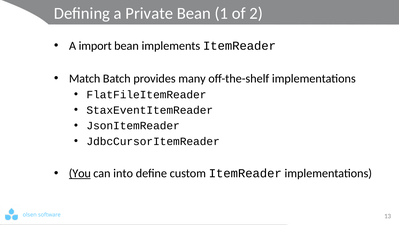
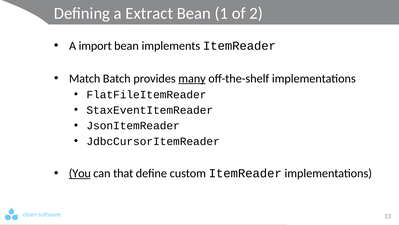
Private: Private -> Extract
many underline: none -> present
into: into -> that
